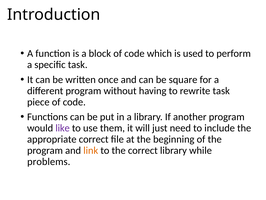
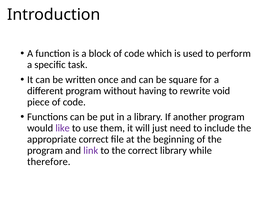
rewrite task: task -> void
link colour: orange -> purple
problems: problems -> therefore
